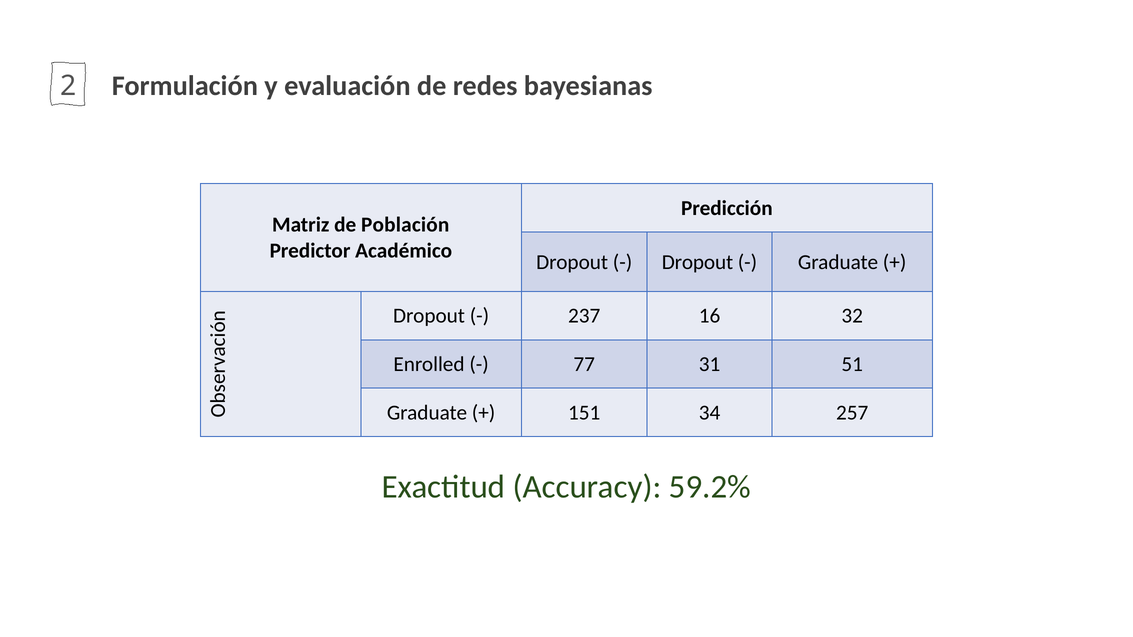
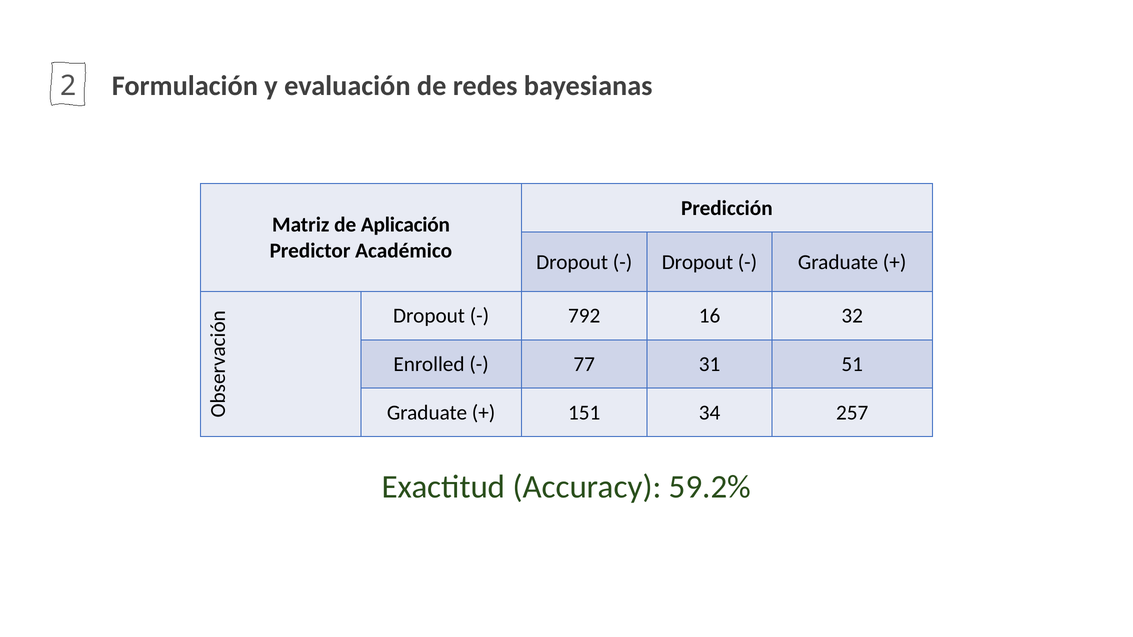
Población: Población -> Aplicación
237: 237 -> 792
